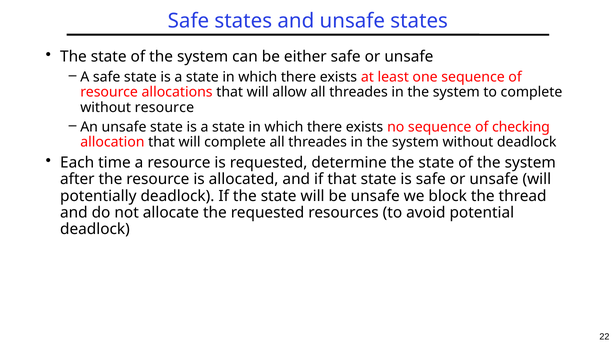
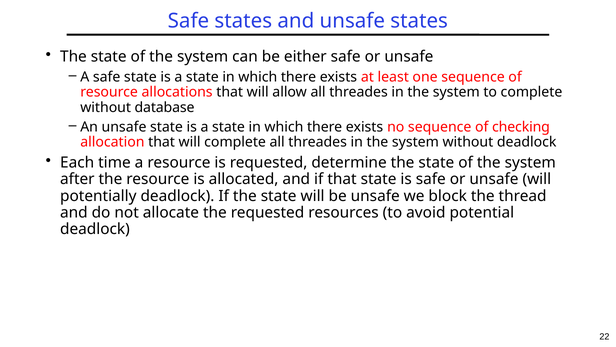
without resource: resource -> database
